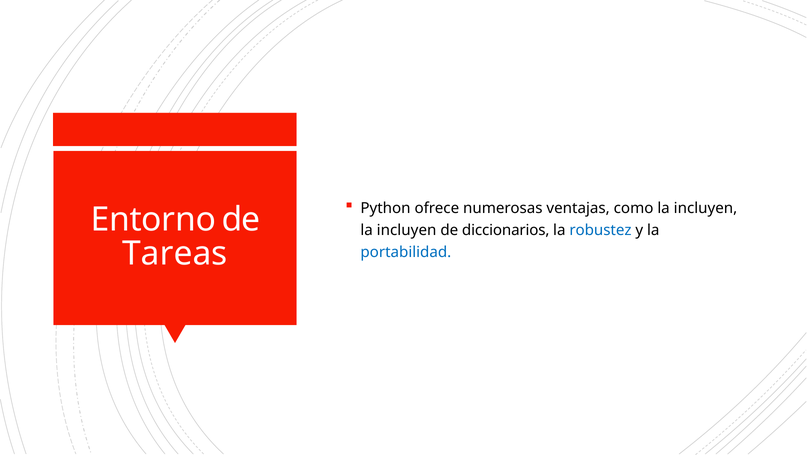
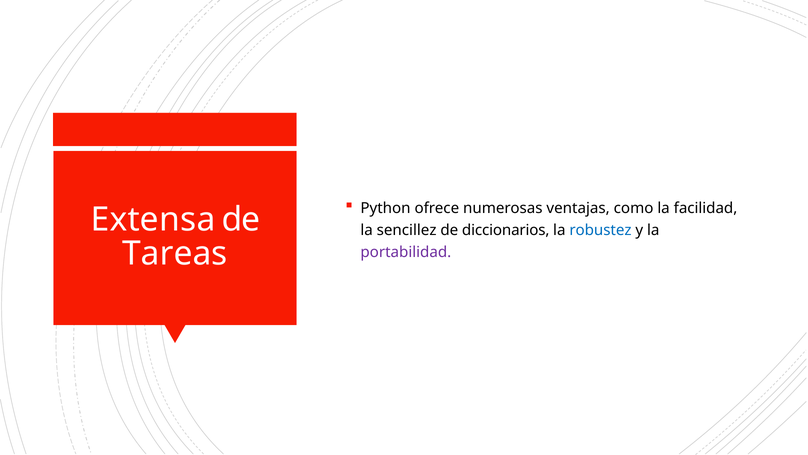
como la incluyen: incluyen -> facilidad
Entorno: Entorno -> Extensa
incluyen at (407, 230): incluyen -> sencillez
portabilidad colour: blue -> purple
